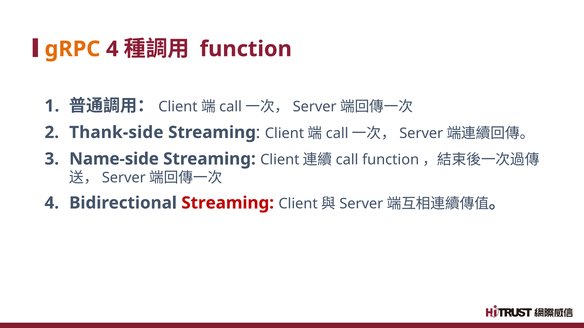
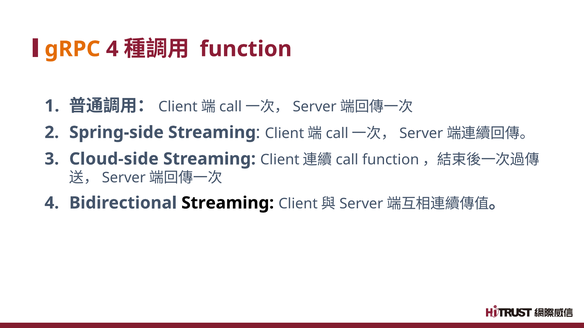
Thank-side: Thank-side -> Spring-side
Name-side: Name-side -> Cloud-side
Streaming at (228, 203) colour: red -> black
